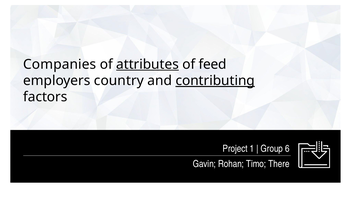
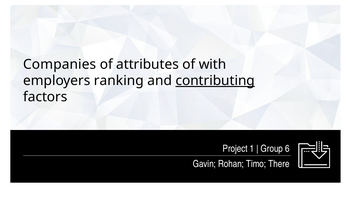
attributes underline: present -> none
feed: feed -> with
country: country -> ranking
